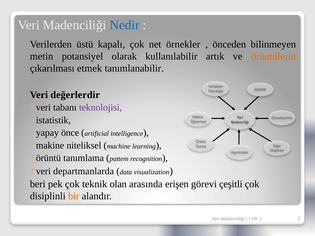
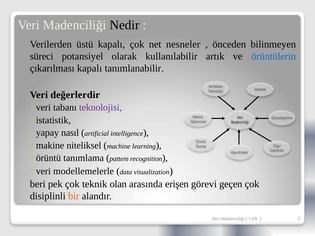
Nedir colour: blue -> black
örnekler: örnekler -> nesneler
metin: metin -> süreci
örüntülerin colour: orange -> blue
çıkarılması etmek: etmek -> kapalı
önce: önce -> nasıl
departmanlarda: departmanlarda -> modellemelerle
çeşitli: çeşitli -> geçen
